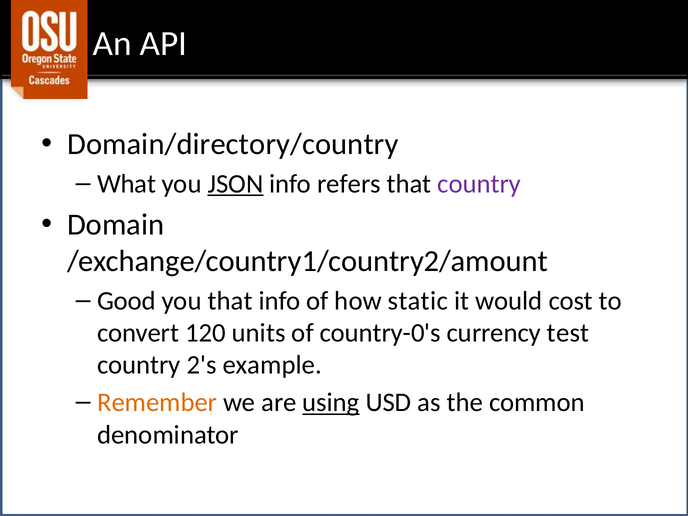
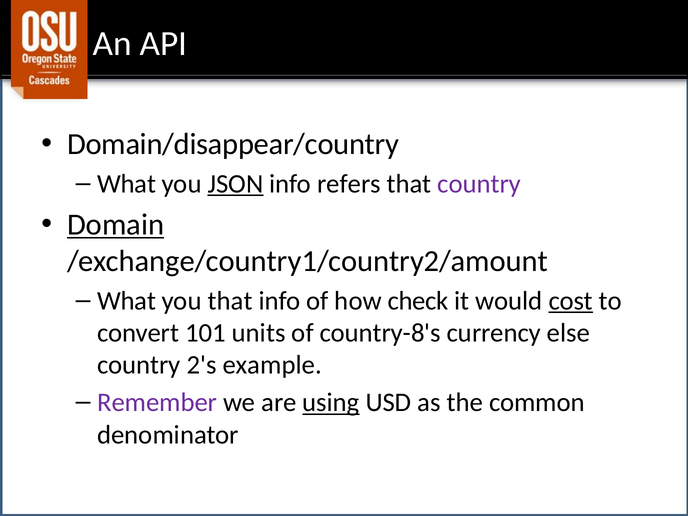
Domain/directory/country: Domain/directory/country -> Domain/disappear/country
Domain underline: none -> present
Good at (127, 301): Good -> What
static: static -> check
cost underline: none -> present
120: 120 -> 101
country-0's: country-0's -> country-8's
test: test -> else
Remember colour: orange -> purple
